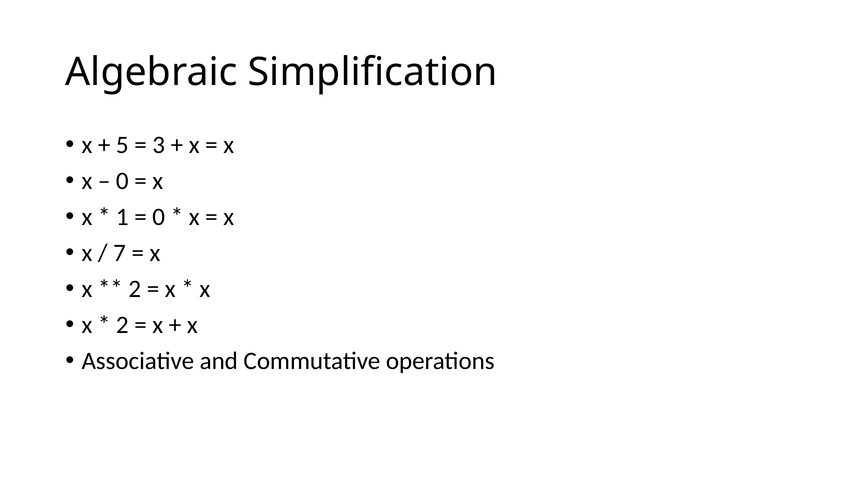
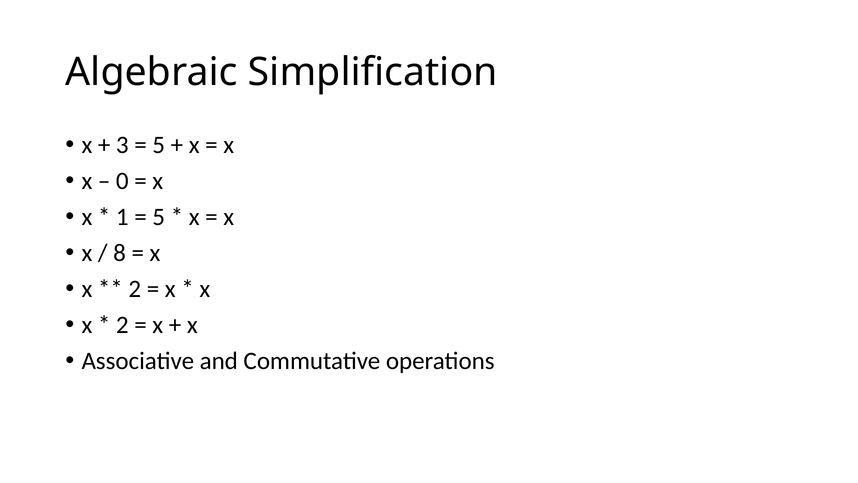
5: 5 -> 3
3 at (159, 145): 3 -> 5
0 at (159, 217): 0 -> 5
7: 7 -> 8
